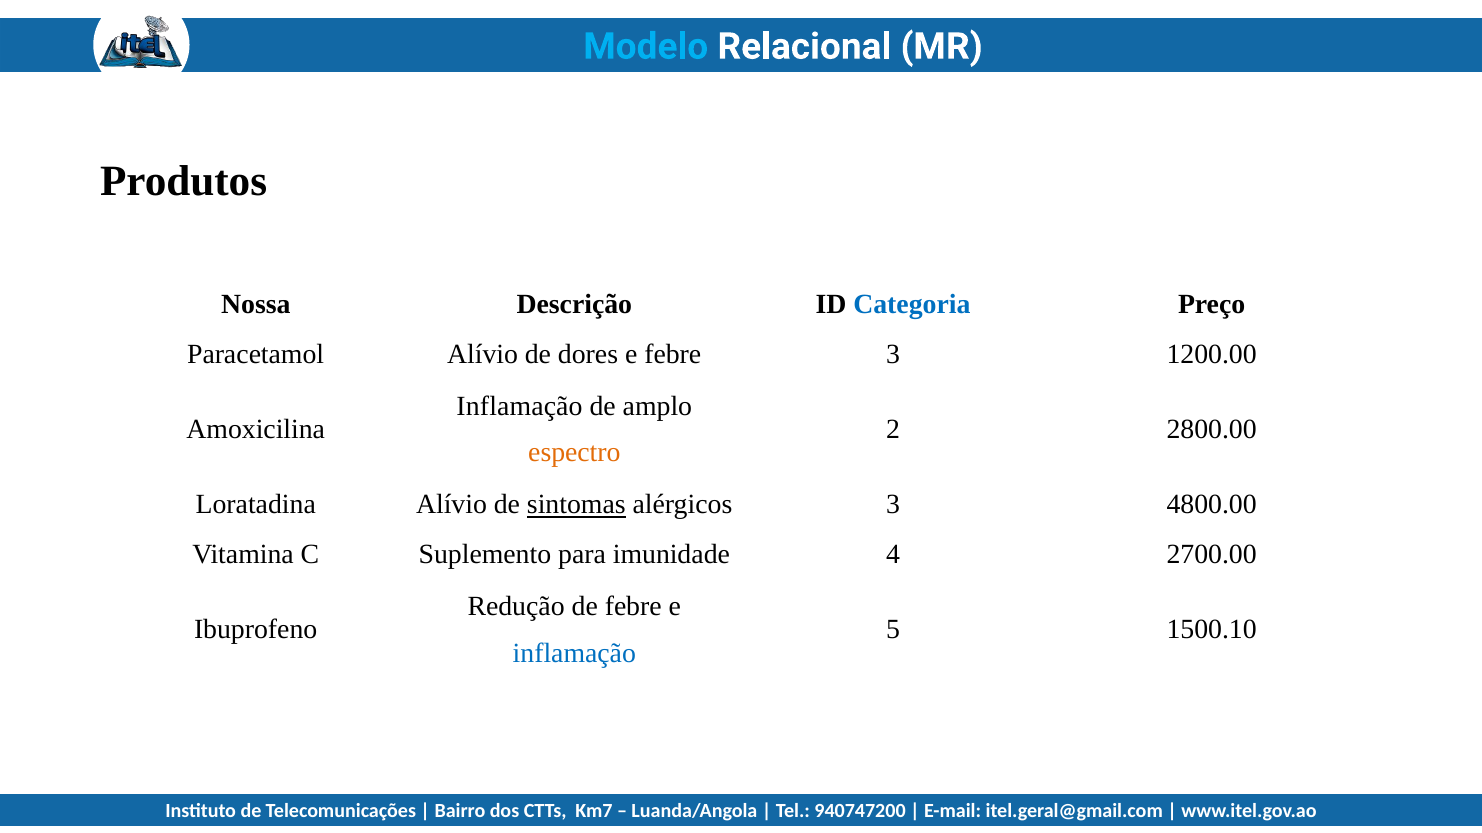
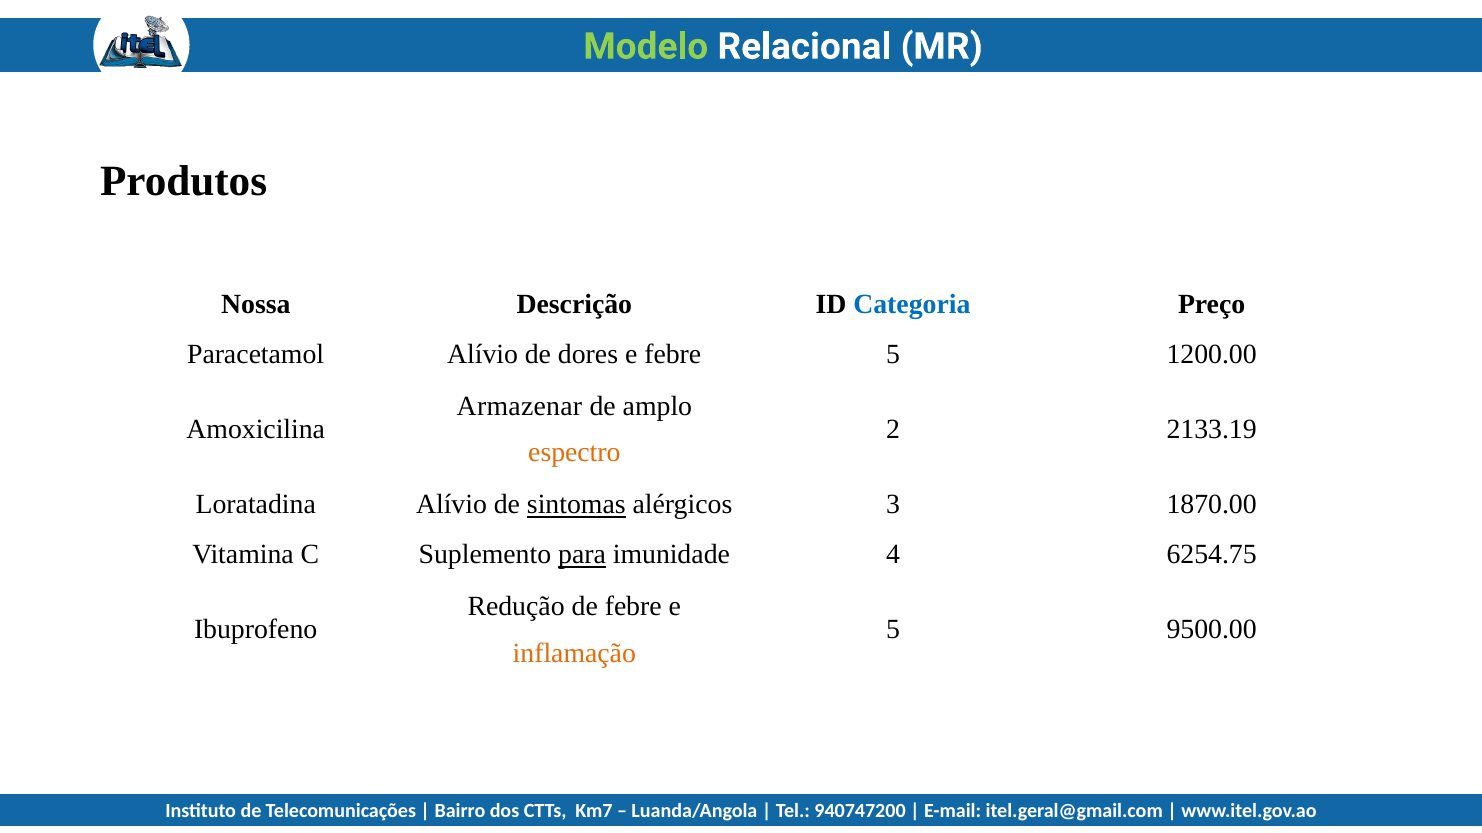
Modelo colour: light blue -> light green
febre 3: 3 -> 5
Inflamação at (519, 407): Inflamação -> Armazenar
2800.00: 2800.00 -> 2133.19
4800.00: 4800.00 -> 1870.00
para underline: none -> present
2700.00: 2700.00 -> 6254.75
1500.10: 1500.10 -> 9500.00
inflamação at (574, 653) colour: blue -> orange
